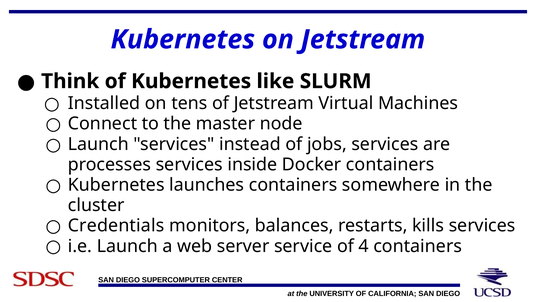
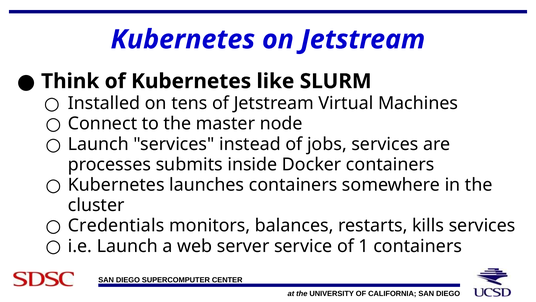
processes services: services -> submits
4: 4 -> 1
